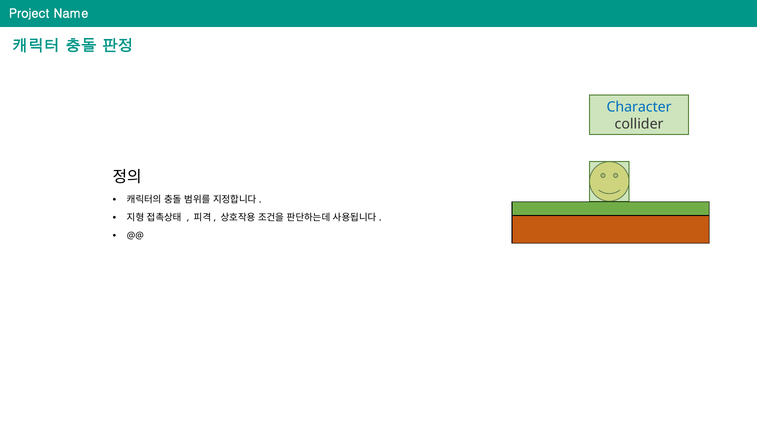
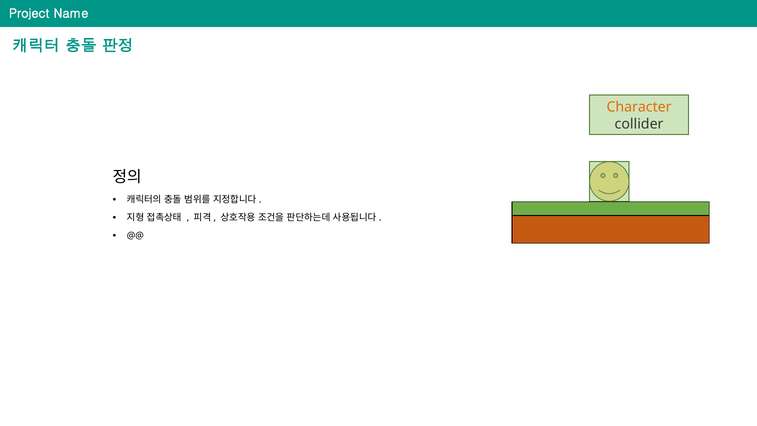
Character colour: blue -> orange
